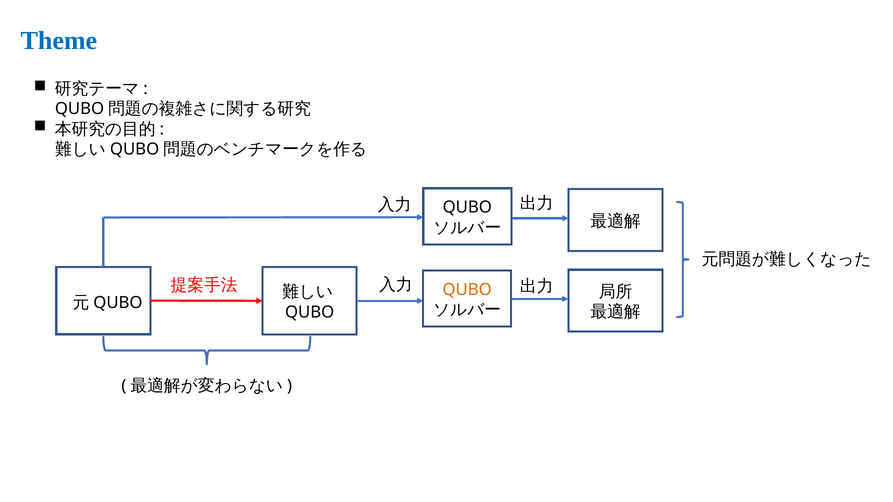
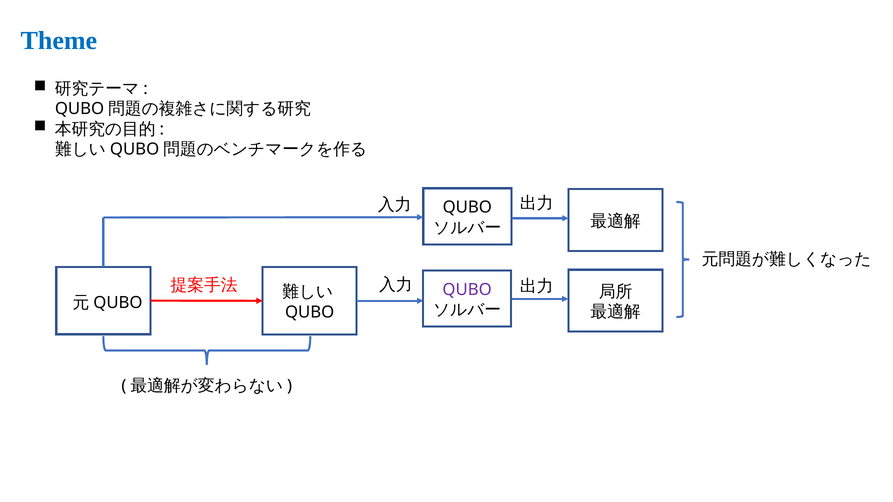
QUBO at (467, 290) colour: orange -> purple
